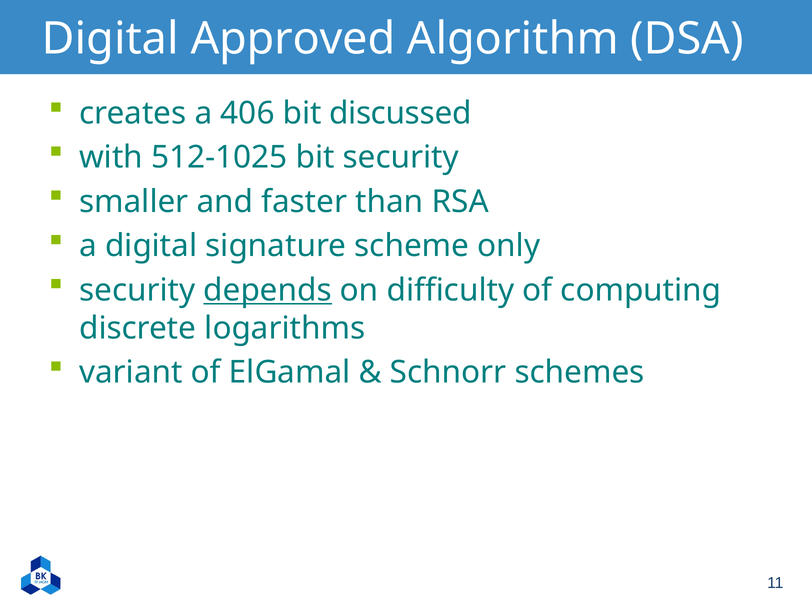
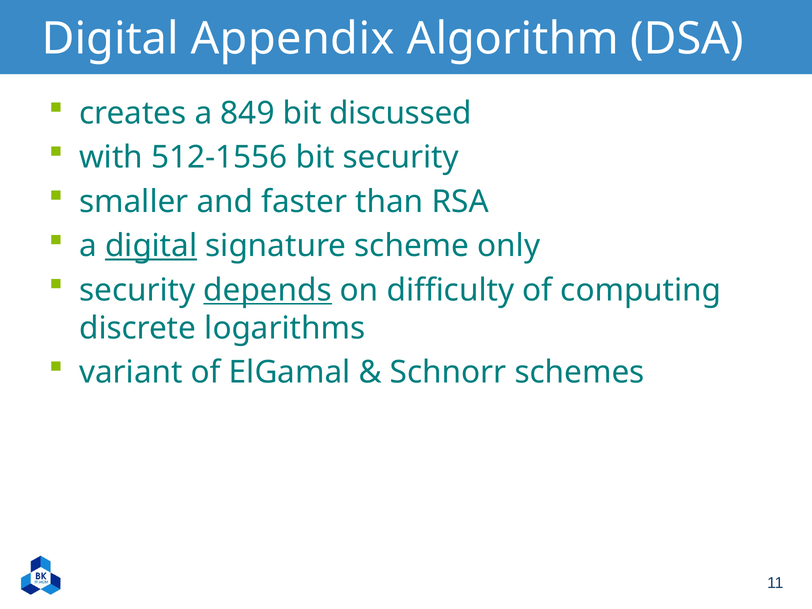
Approved: Approved -> Appendix
406: 406 -> 849
512-1025: 512-1025 -> 512-1556
digital at (151, 246) underline: none -> present
